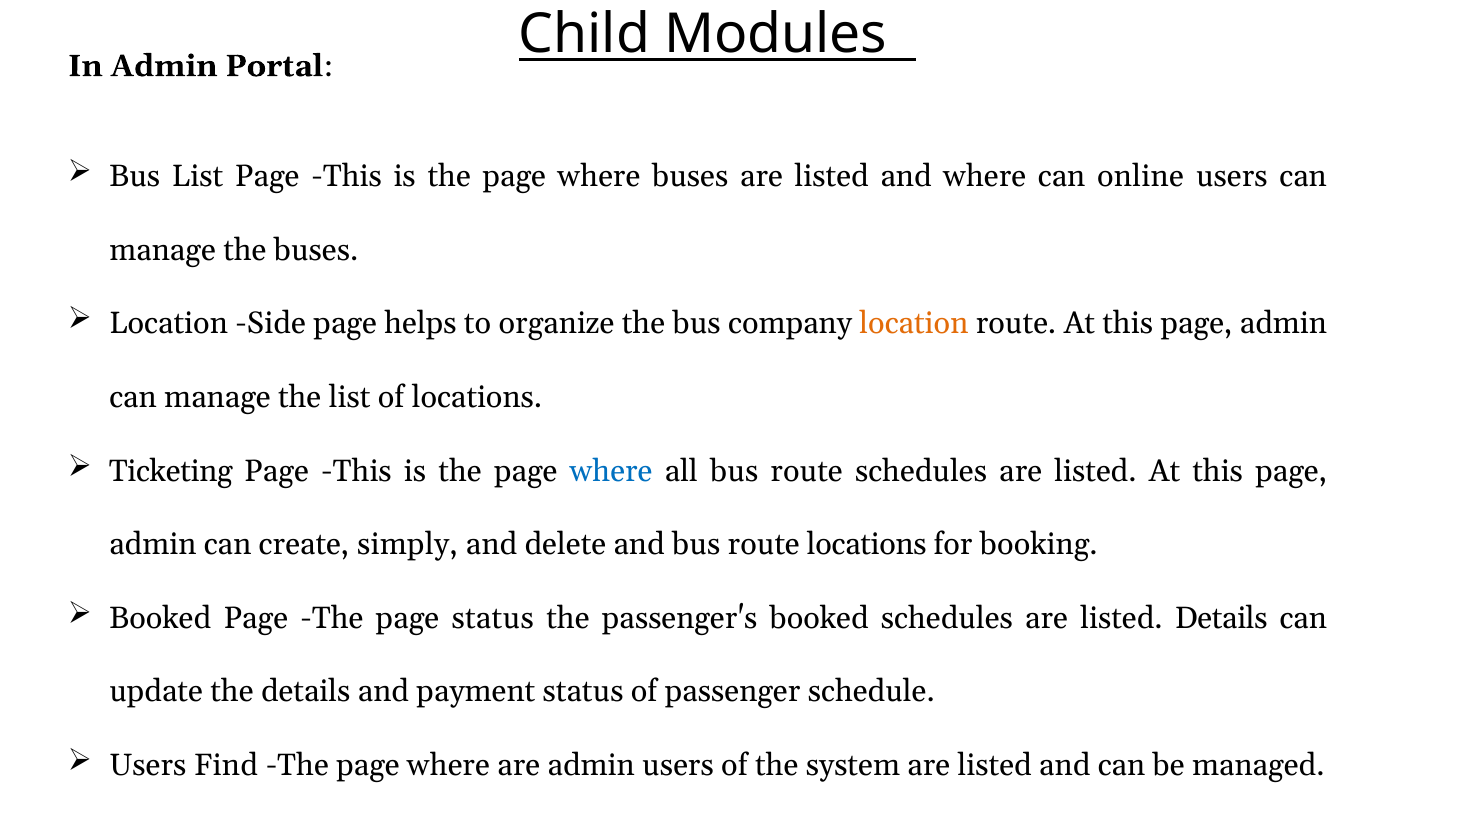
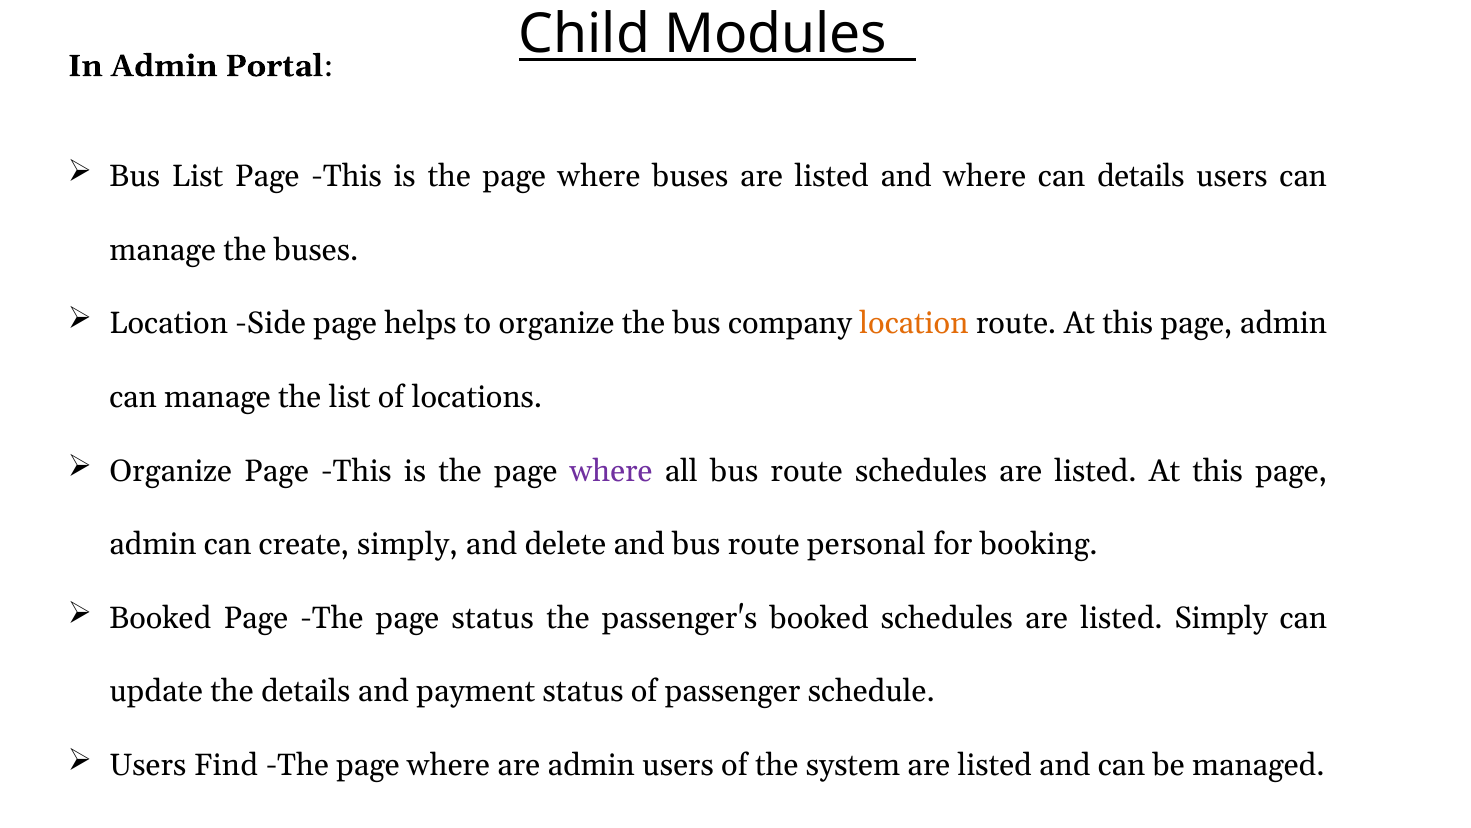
can online: online -> details
Ticketing at (171, 471): Ticketing -> Organize
where at (611, 471) colour: blue -> purple
route locations: locations -> personal
listed Details: Details -> Simply
